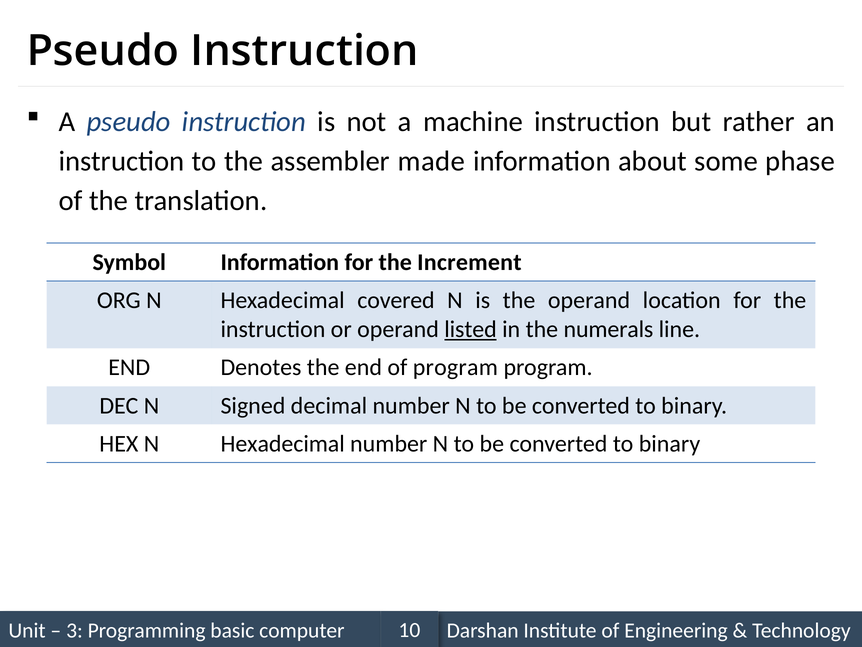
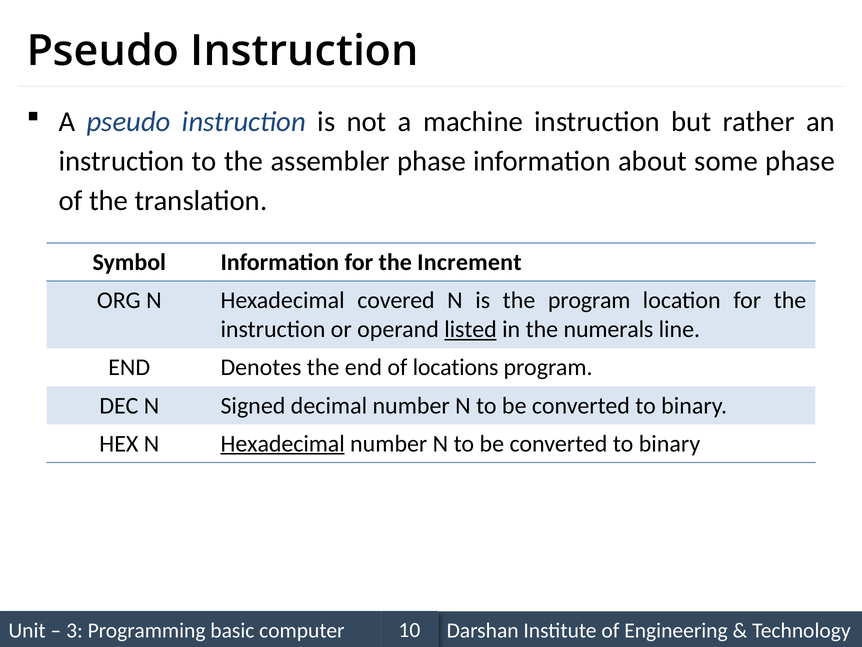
assembler made: made -> phase
the operand: operand -> program
of program: program -> locations
Hexadecimal at (283, 443) underline: none -> present
